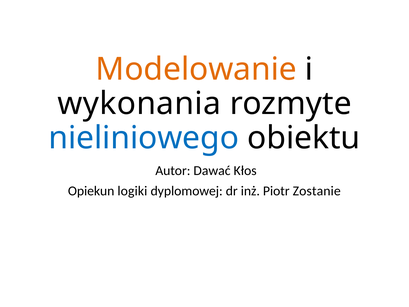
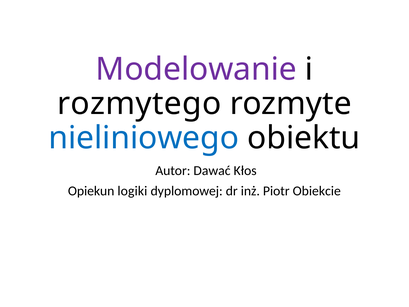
Modelowanie colour: orange -> purple
wykonania: wykonania -> rozmytego
Zostanie: Zostanie -> Obiekcie
